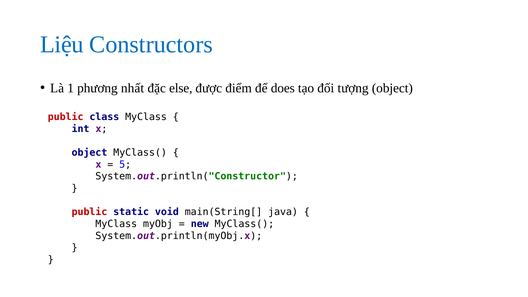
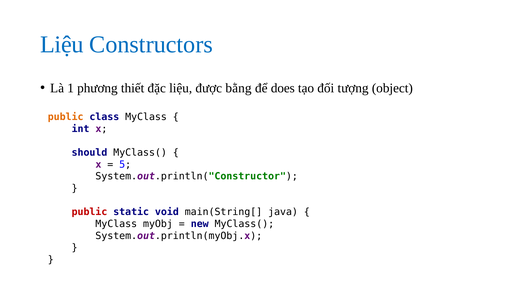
nhất: nhất -> thiết
đặc else: else -> liệu
điểm: điểm -> bằng
public at (66, 117) colour: red -> orange
object at (89, 153): object -> should
